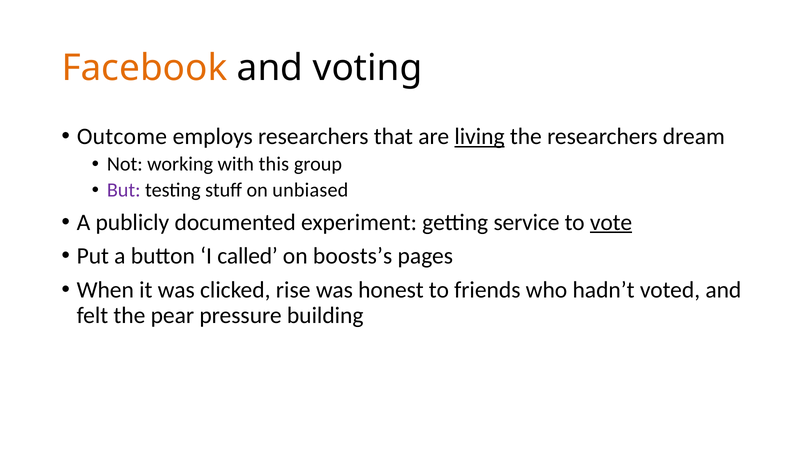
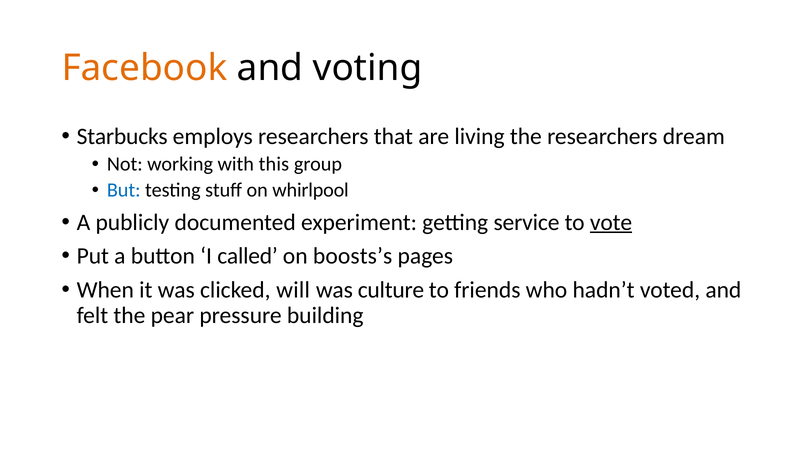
Outcome: Outcome -> Starbucks
living underline: present -> none
But colour: purple -> blue
unbiased: unbiased -> whirlpool
rise: rise -> will
honest: honest -> culture
